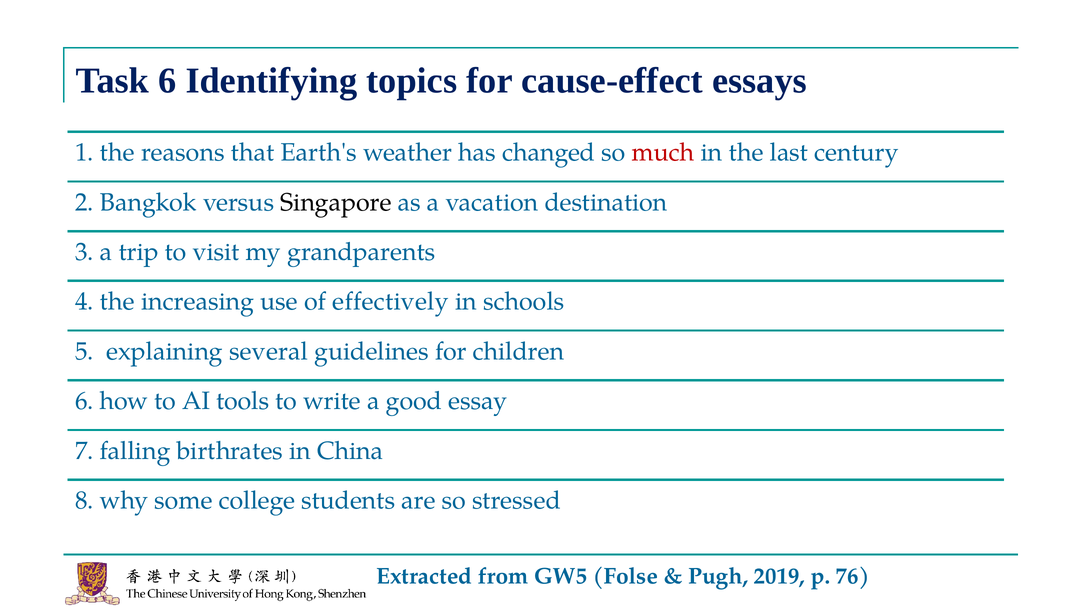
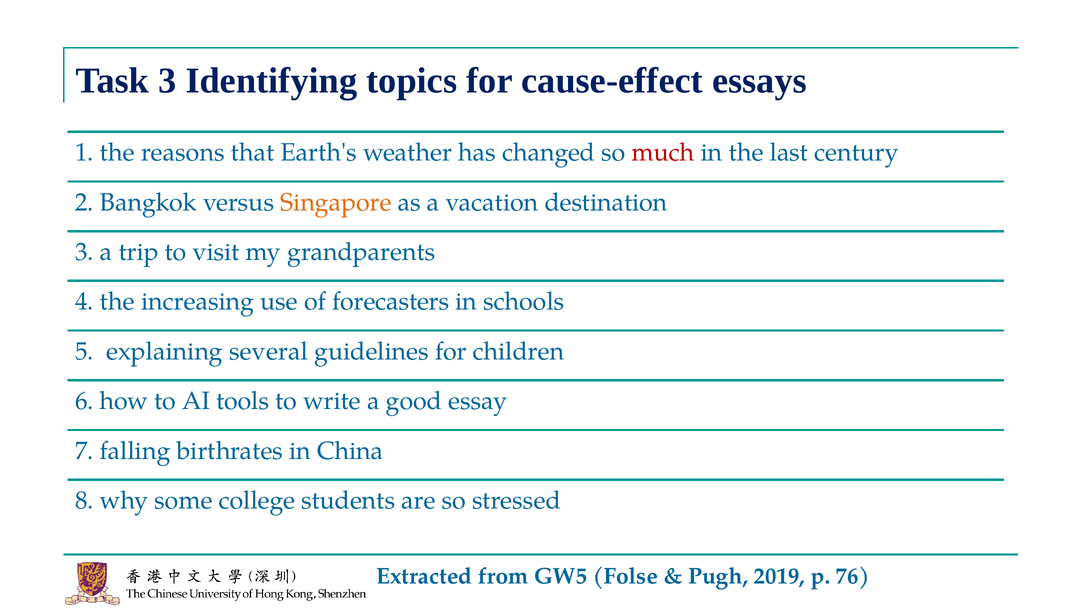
Task 6: 6 -> 3
Singapore colour: black -> orange
effectively: effectively -> forecasters
